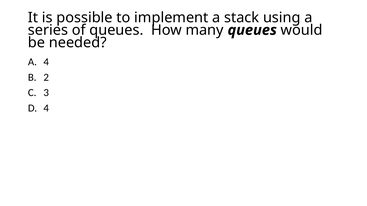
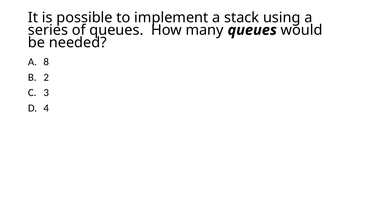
A 4: 4 -> 8
